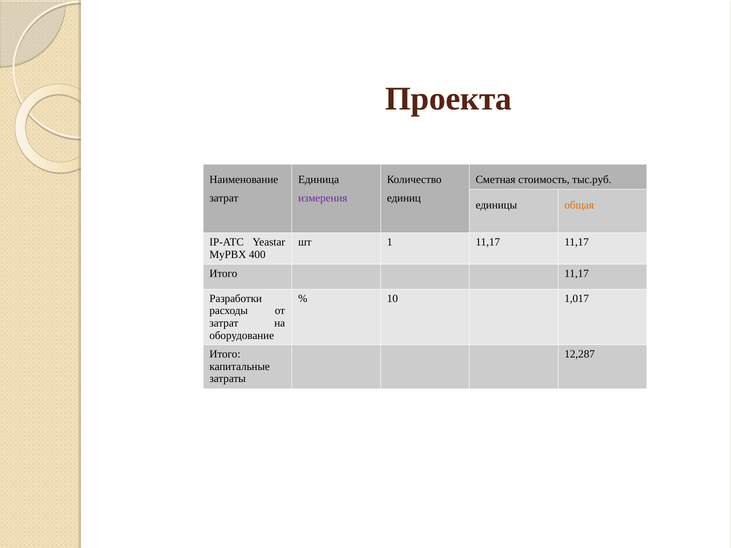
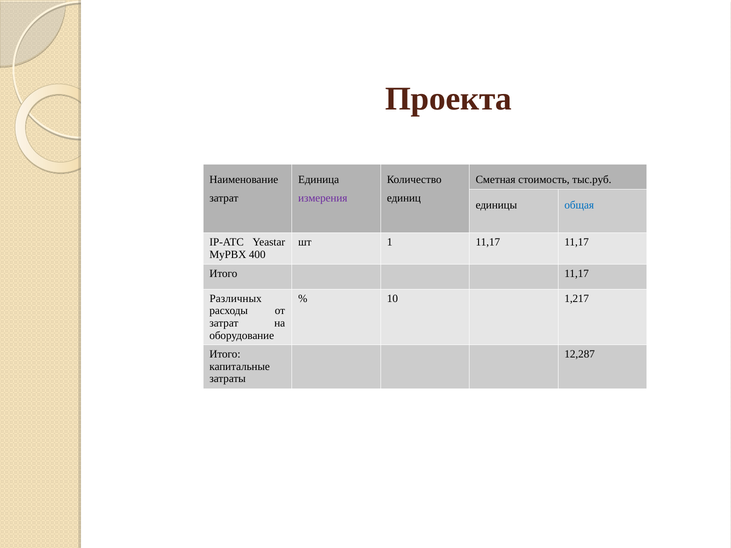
общая colour: orange -> blue
Разработки: Разработки -> Различных
1,017: 1,017 -> 1,217
